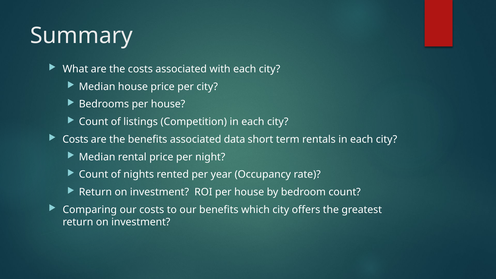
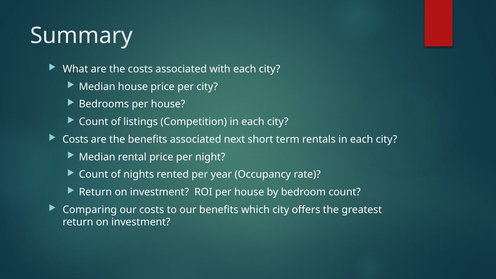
data: data -> next
